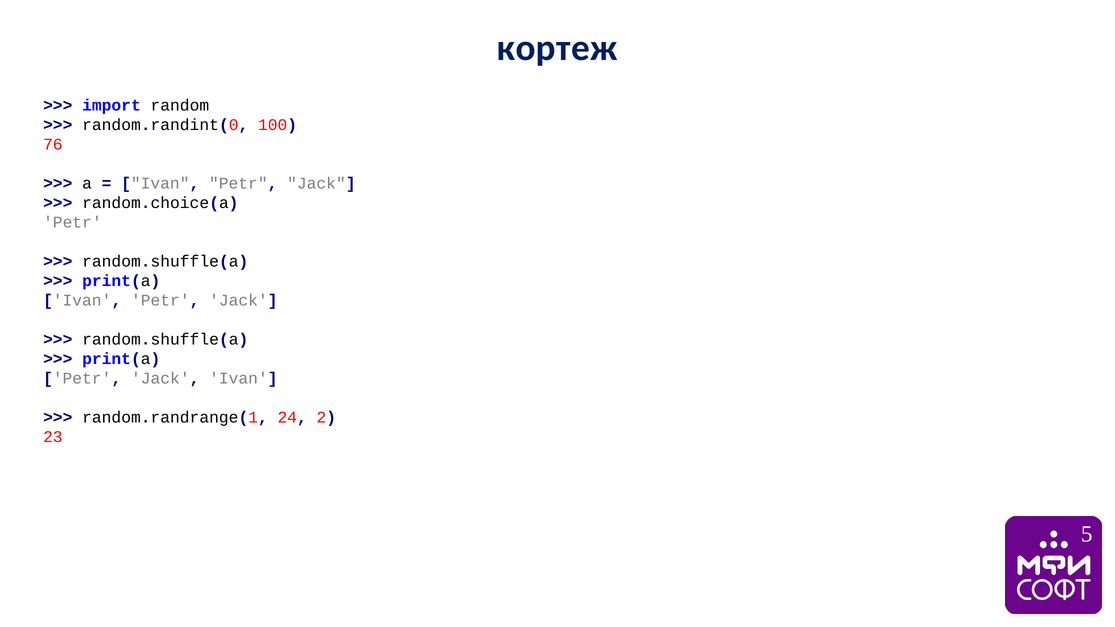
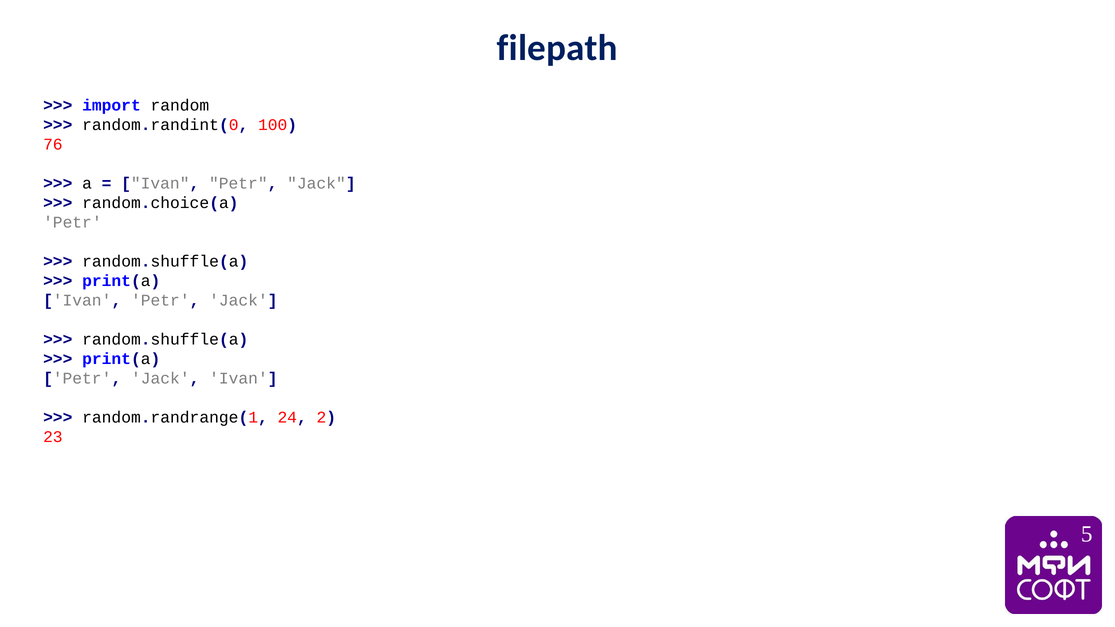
кортеж: кортеж -> filepath
